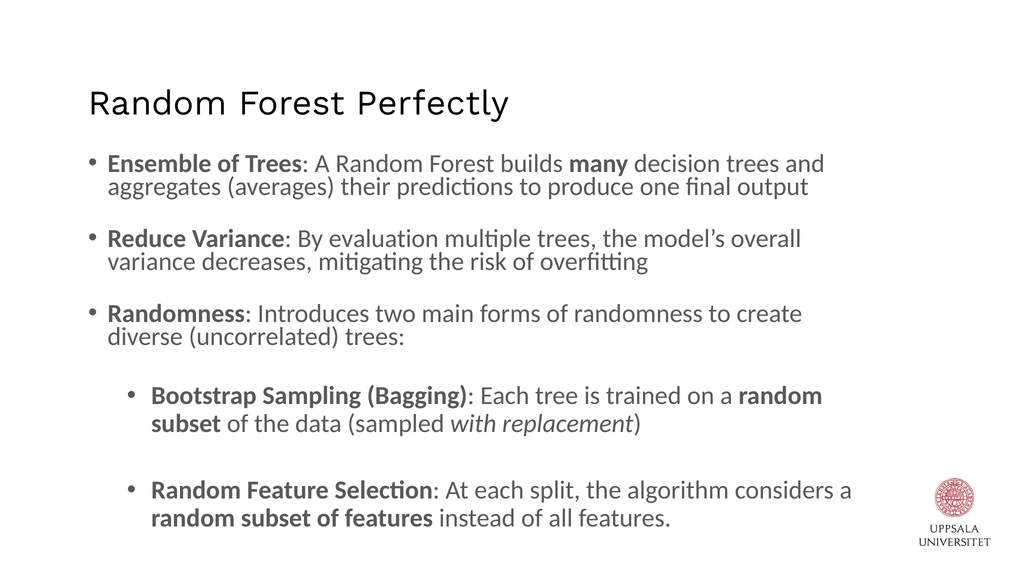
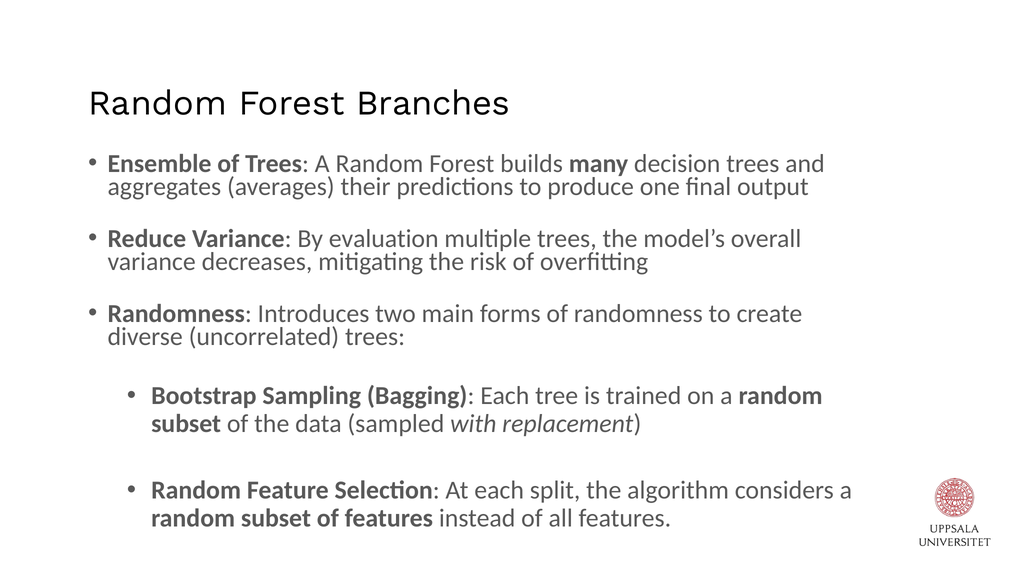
Perfectly: Perfectly -> Branches
